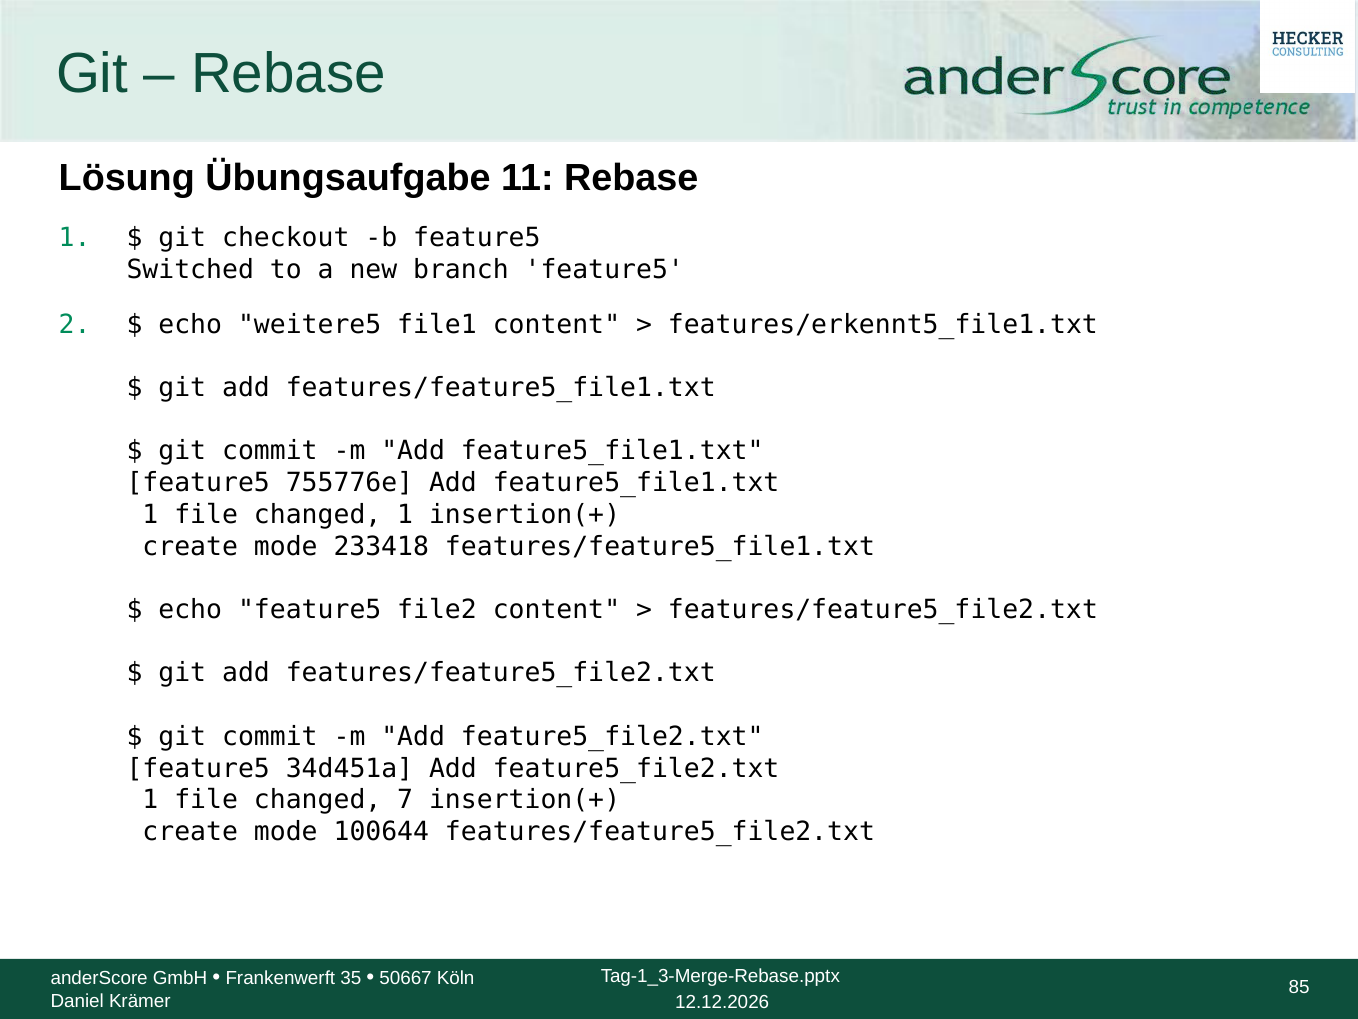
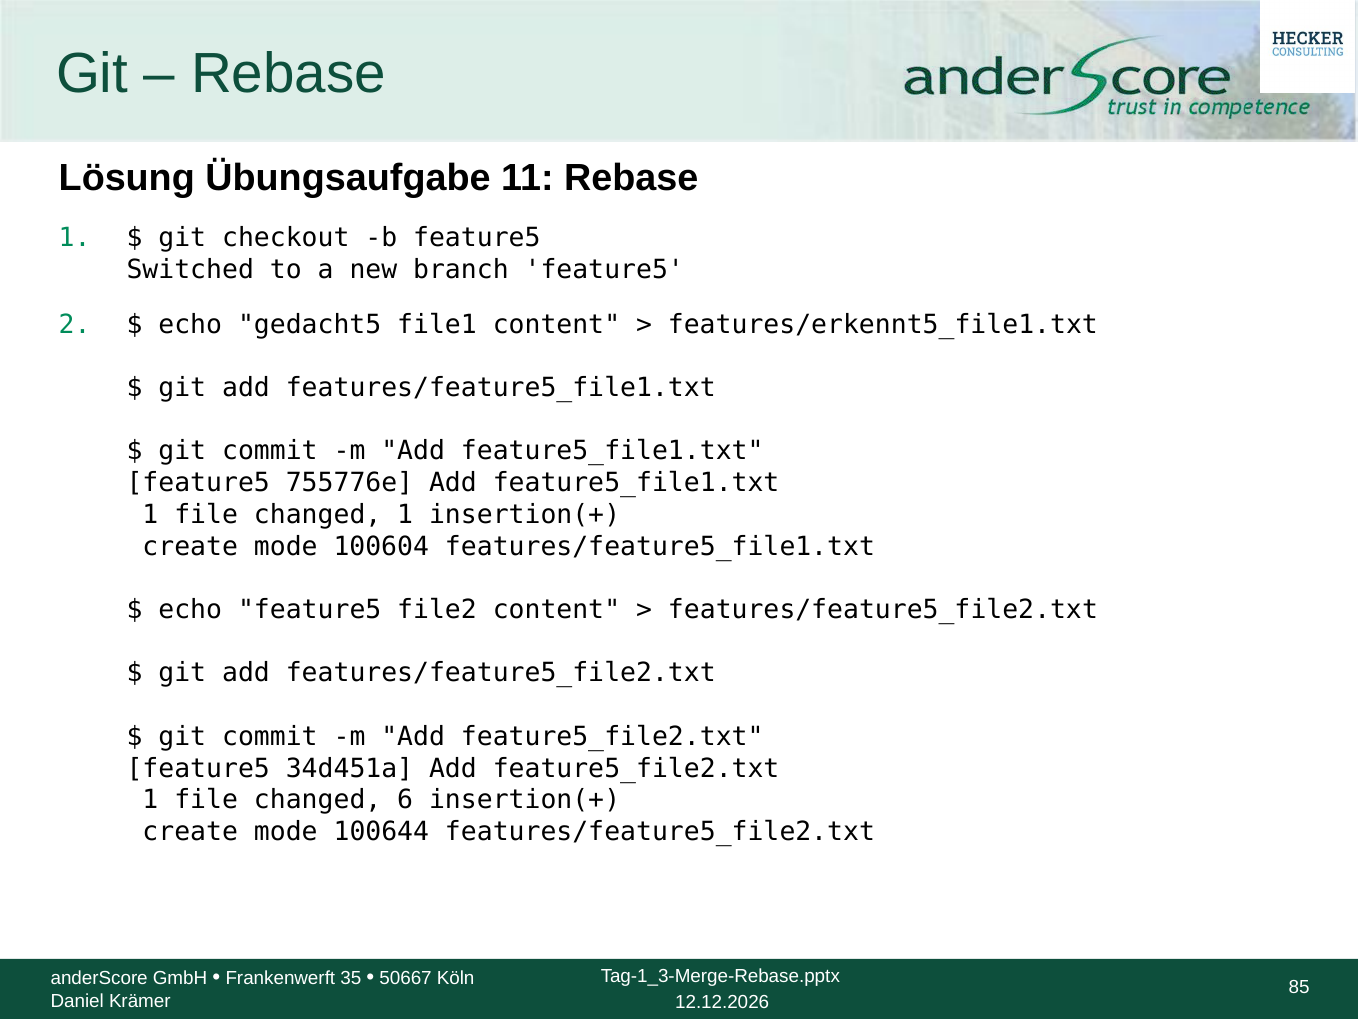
weitere5: weitere5 -> gedacht5
233418: 233418 -> 100604
7: 7 -> 6
